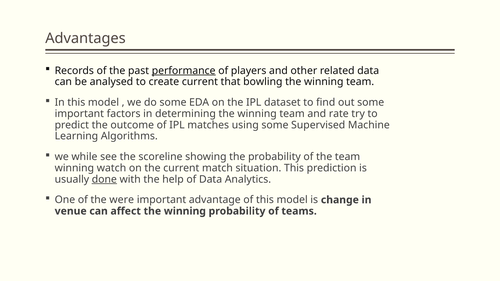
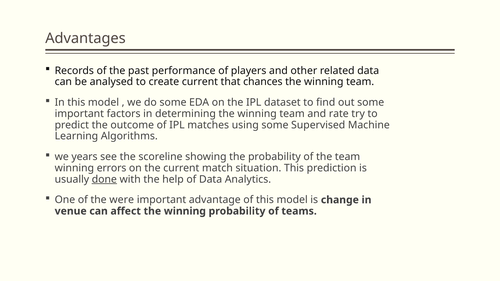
performance underline: present -> none
bowling: bowling -> chances
while: while -> years
watch: watch -> errors
